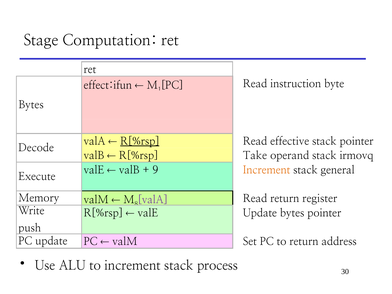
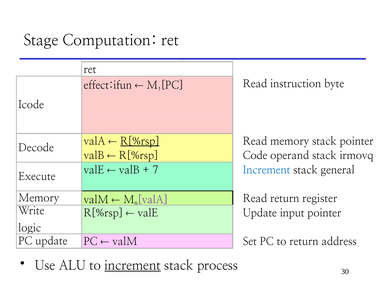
Bytes at (31, 105): Bytes -> Icode
Read effective: effective -> memory
Take: Take -> Code
9: 9 -> 7
Increment at (267, 170) colour: orange -> blue
Update bytes: bytes -> input
push: push -> logic
increment at (133, 265) underline: none -> present
